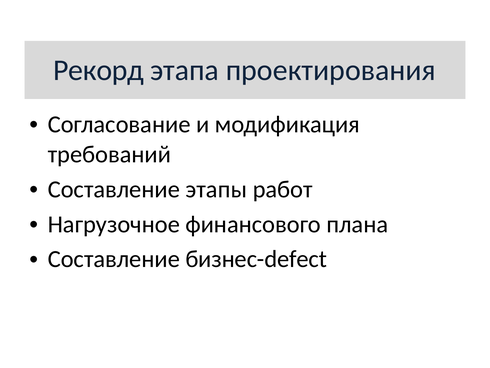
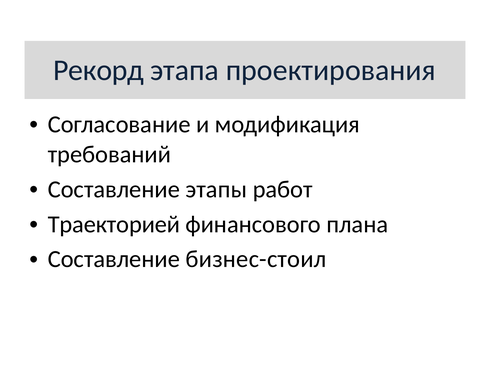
Нагрузочное: Нагрузочное -> Траекторией
бизнес-defect: бизнес-defect -> бизнес-стоил
